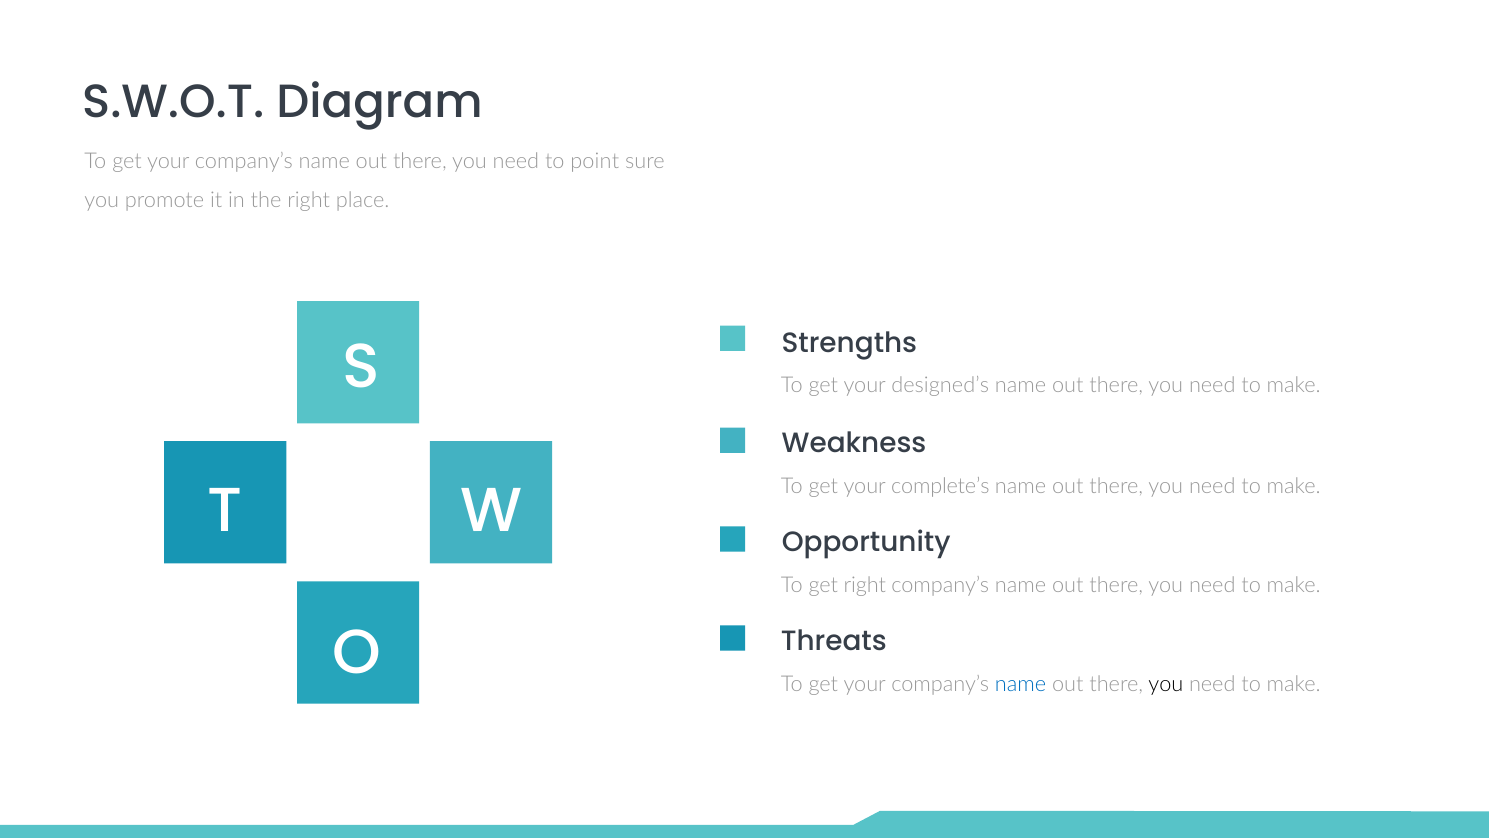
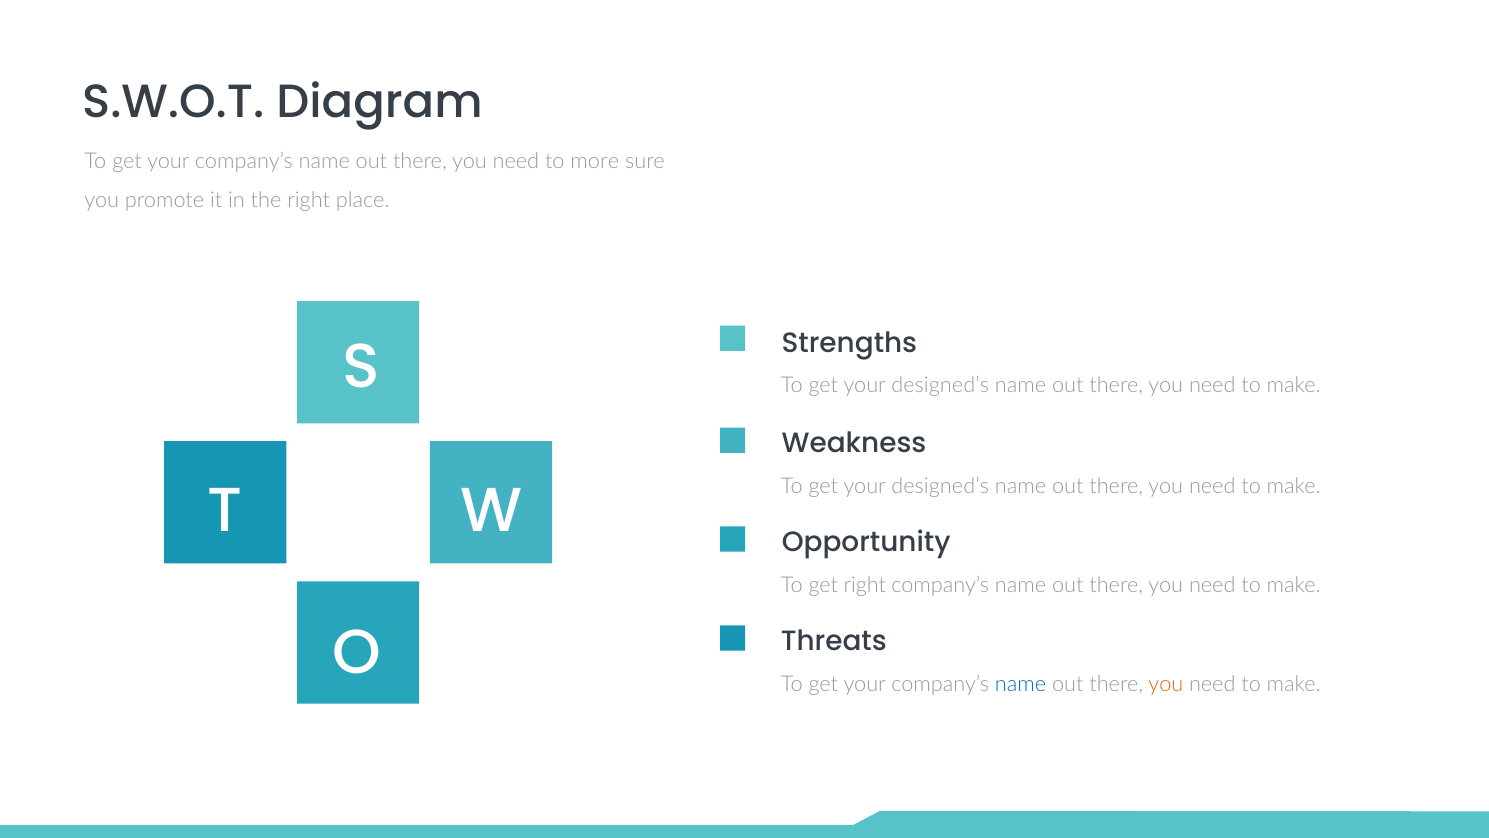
point: point -> more
complete’s at (940, 486): complete’s -> designed’s
you at (1166, 684) colour: black -> orange
